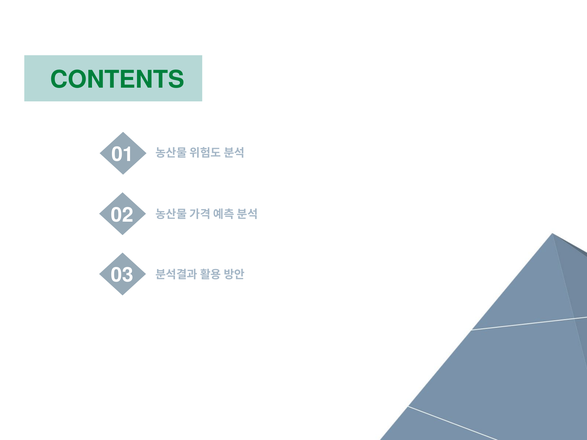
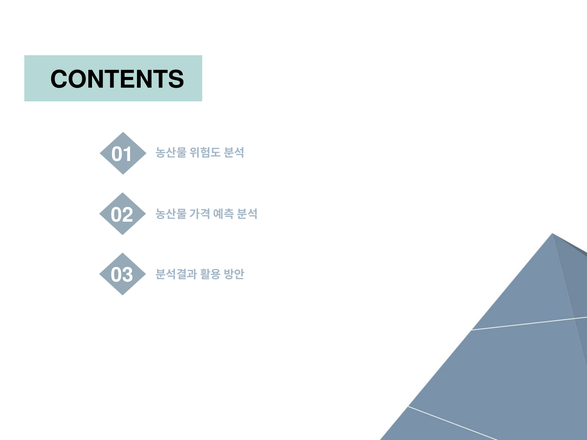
CONTENTS colour: green -> black
